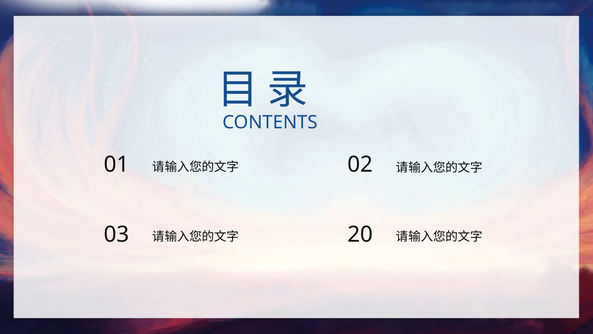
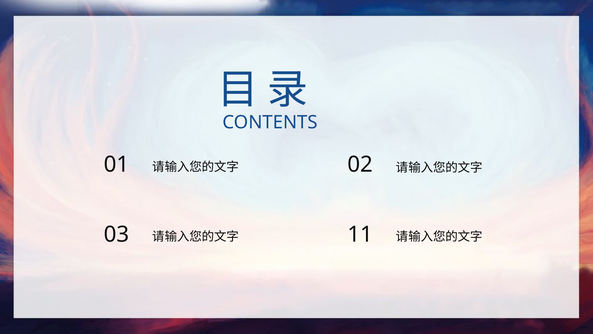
20: 20 -> 11
